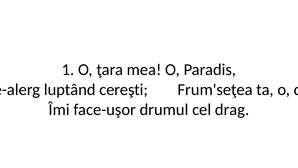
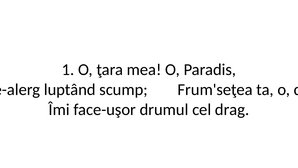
cereşti: cereşti -> scump
